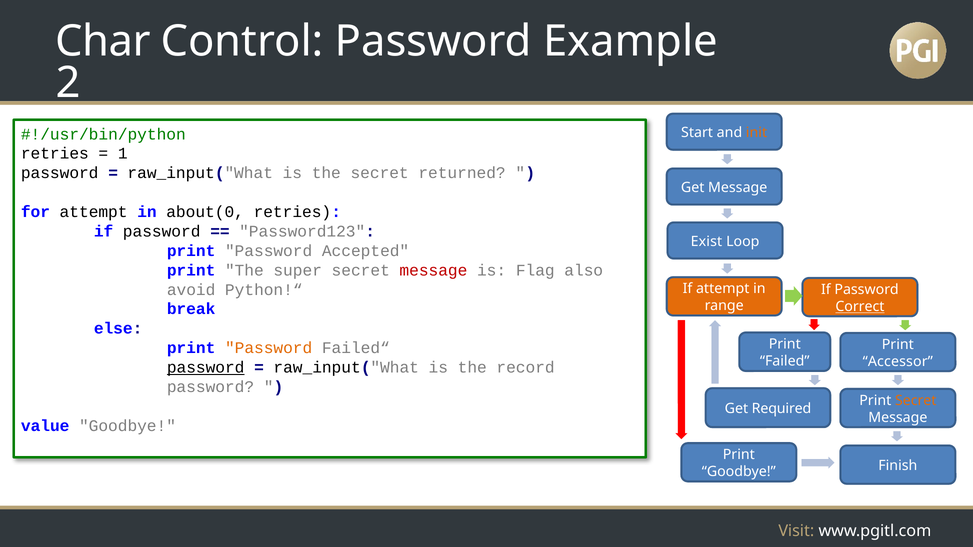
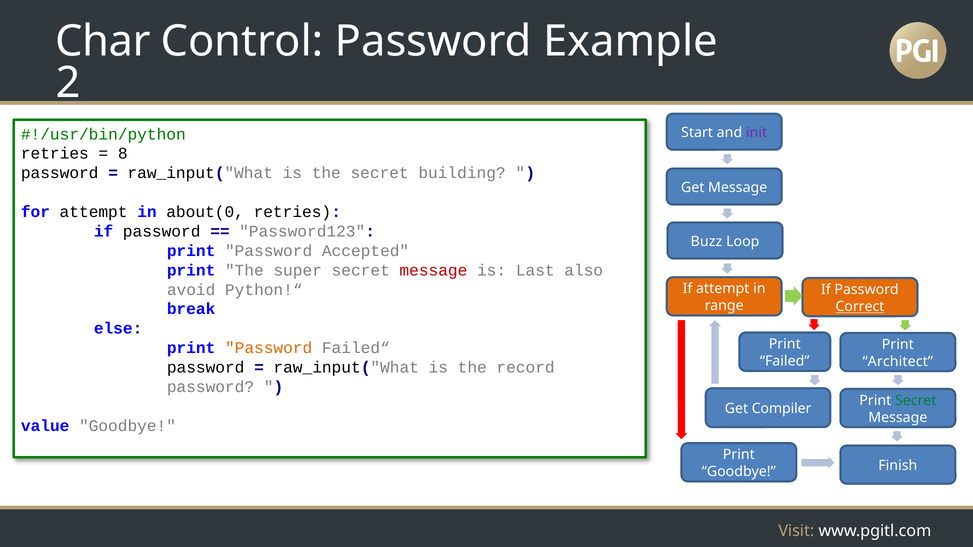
init colour: orange -> purple
1: 1 -> 8
returned: returned -> building
Exist: Exist -> Buzz
Flag: Flag -> Last
Accessor: Accessor -> Architect
password at (206, 368) underline: present -> none
Secret at (916, 401) colour: orange -> green
Required: Required -> Compiler
